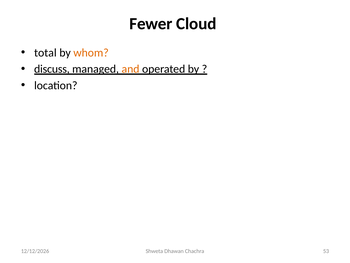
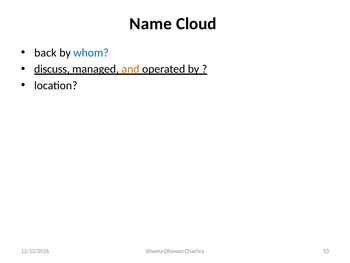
Fewer: Fewer -> Name
total: total -> back
whom colour: orange -> blue
